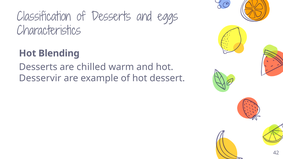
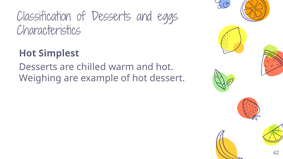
Blending: Blending -> Simplest
Desservir: Desservir -> Weighing
